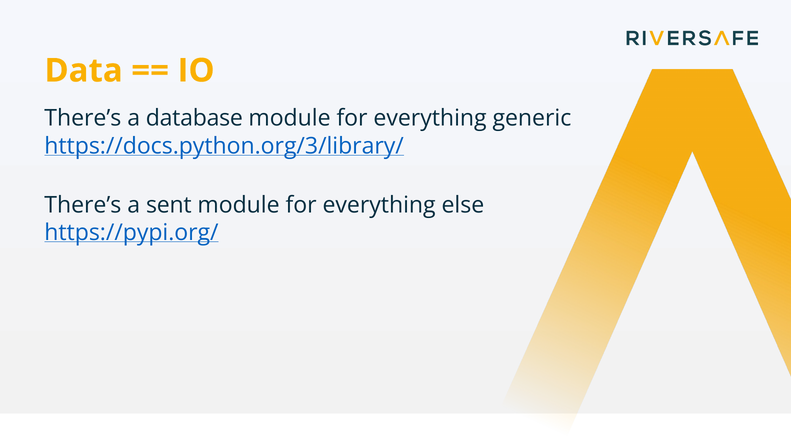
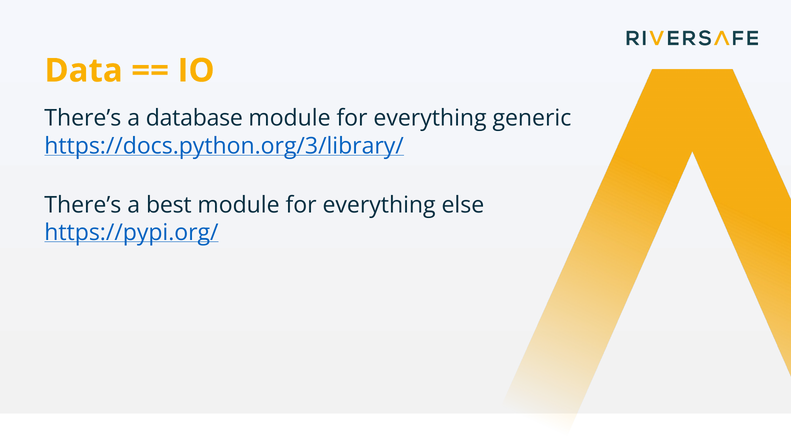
sent: sent -> best
